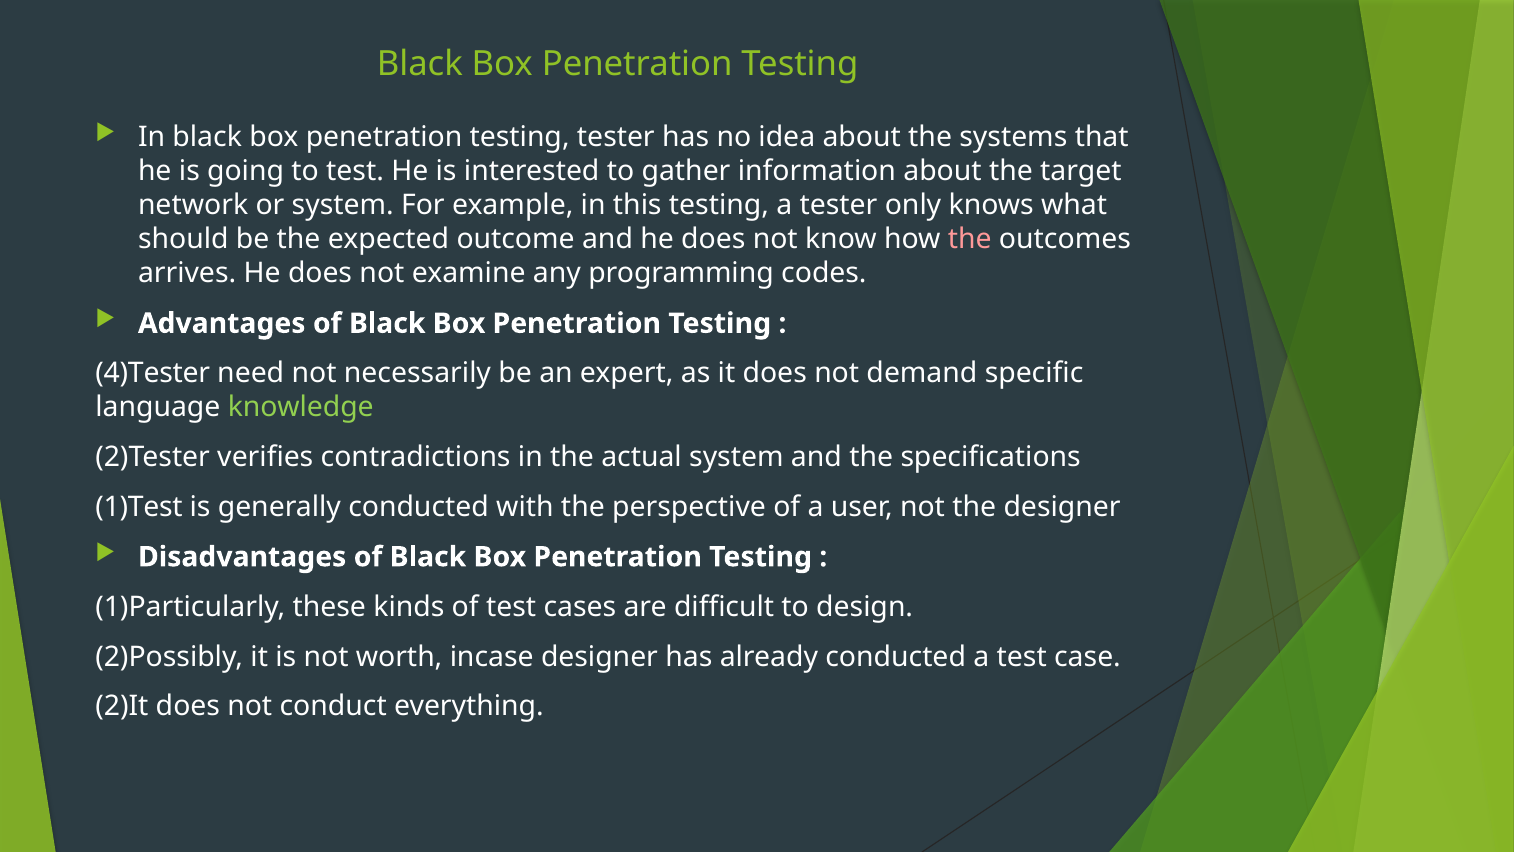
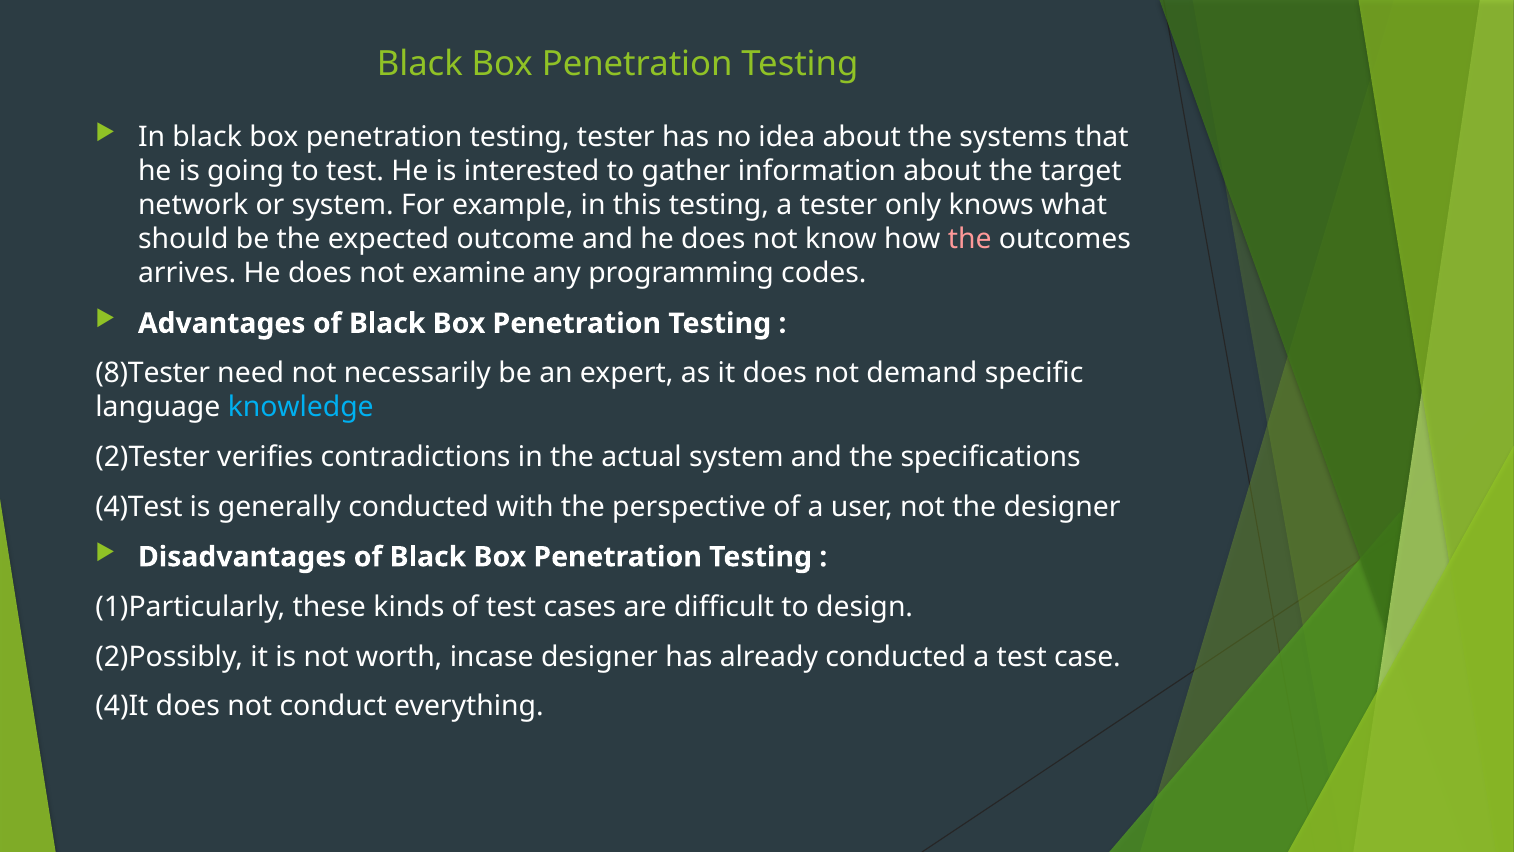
4)Tester: 4)Tester -> 8)Tester
knowledge colour: light green -> light blue
1)Test: 1)Test -> 4)Test
2)It: 2)It -> 4)It
